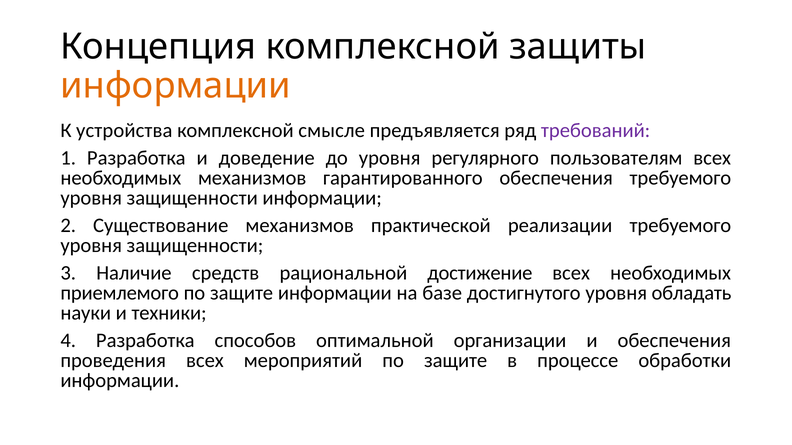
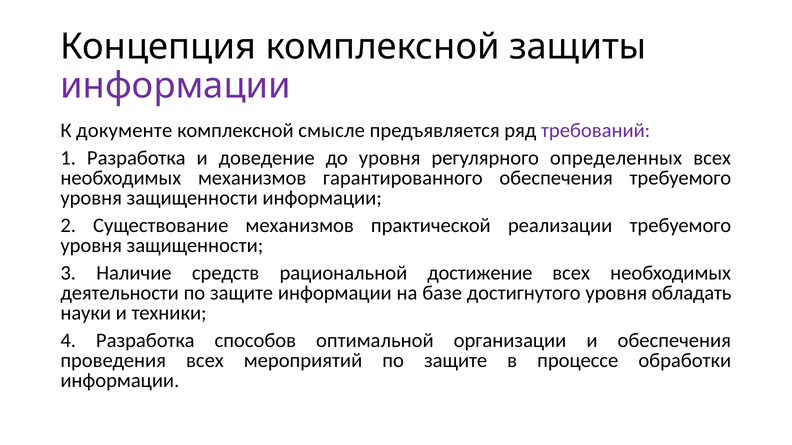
информации at (176, 86) colour: orange -> purple
устройства: устройства -> документе
пользователям: пользователям -> определенных
приемлемого: приемлемого -> деятельности
